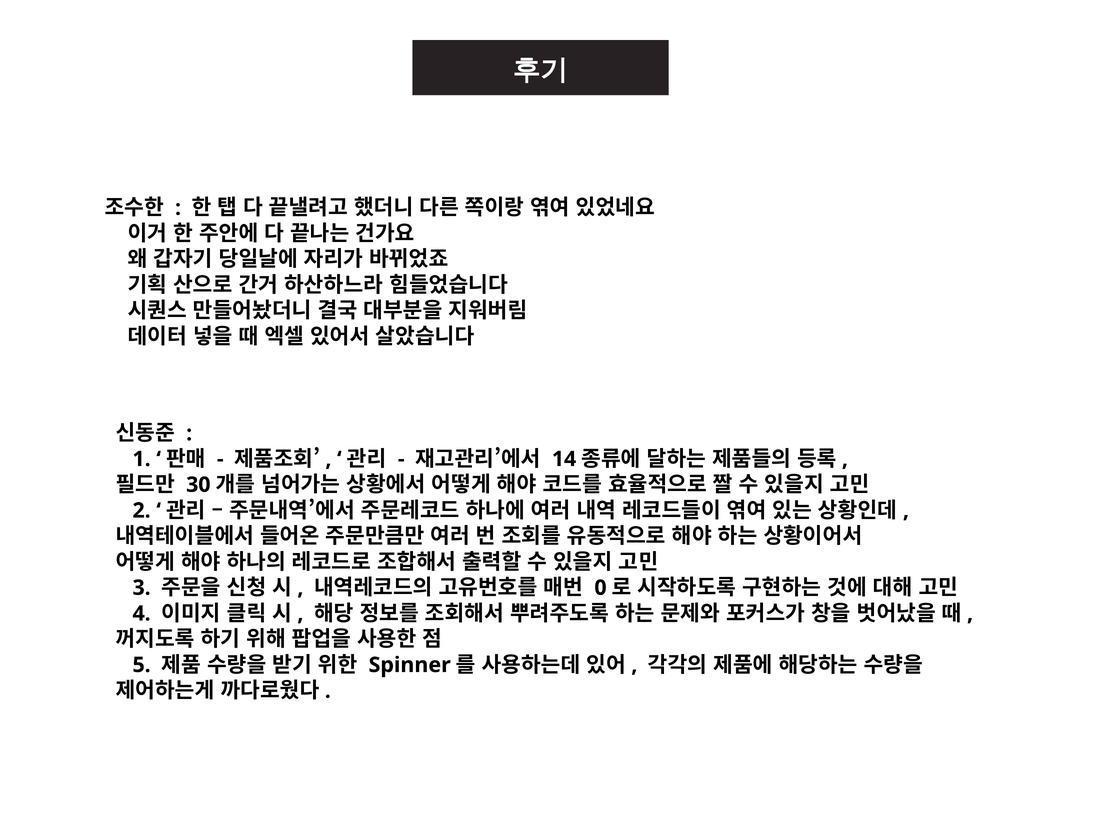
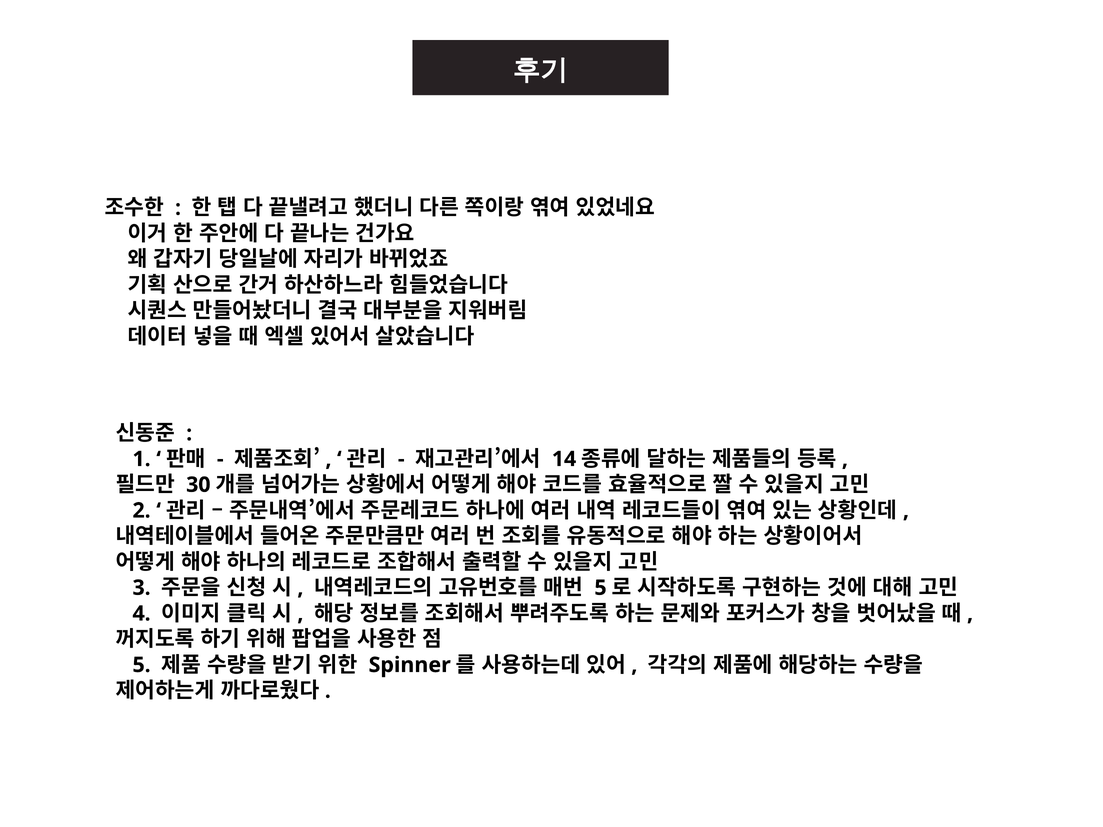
0 at (600, 588): 0 -> 5
